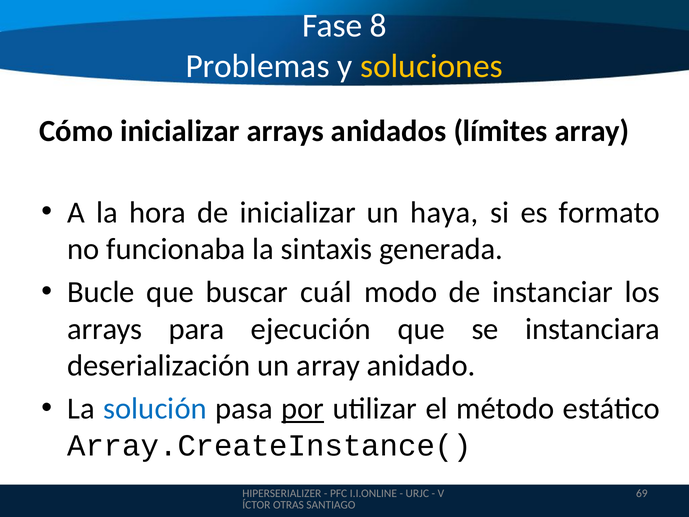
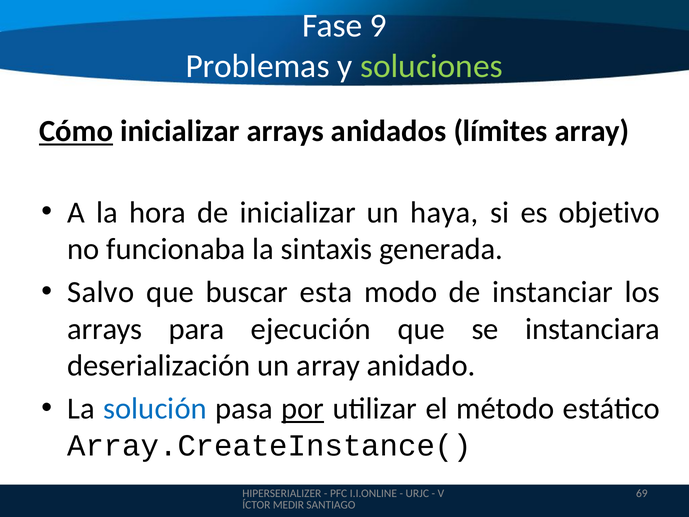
8: 8 -> 9
soluciones colour: yellow -> light green
Cómo underline: none -> present
formato: formato -> objetivo
Bucle: Bucle -> Salvo
cuál: cuál -> esta
OTRAS: OTRAS -> MEDIR
